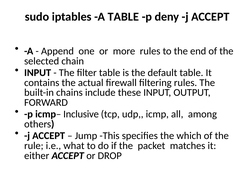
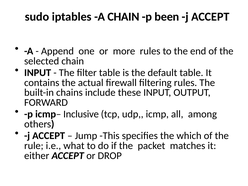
A TABLE: TABLE -> CHAIN
deny: deny -> been
